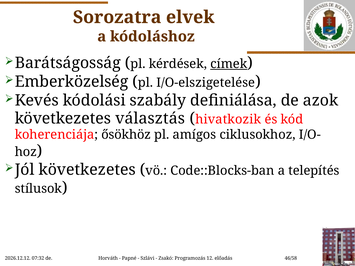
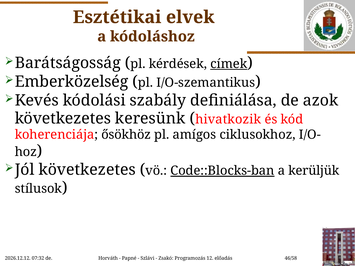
Sorozatra: Sorozatra -> Esztétikai
I/O-elszigetelése: I/O-elszigetelése -> I/O-szemantikus
választás: választás -> keresünk
Code::Blocks-ban underline: none -> present
telepítés: telepítés -> kerüljük
